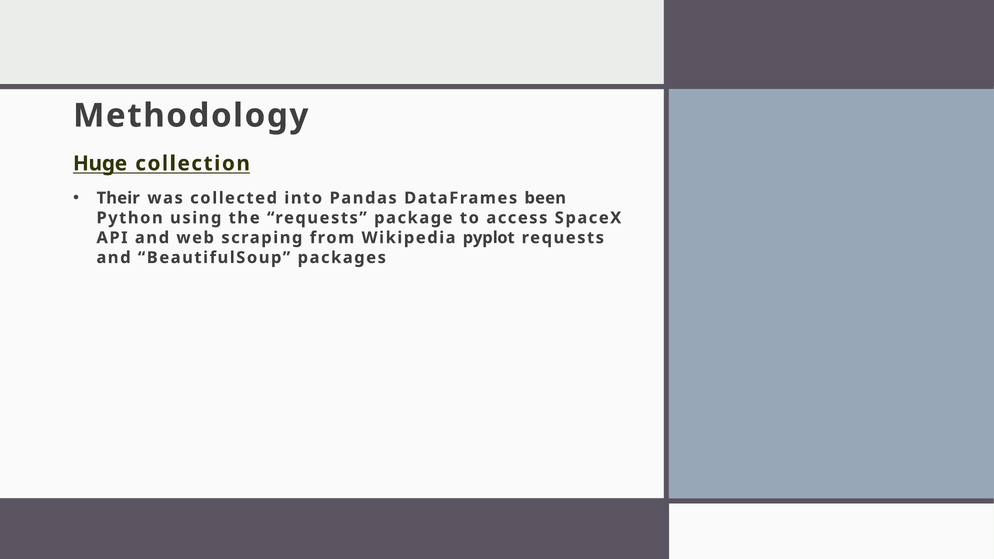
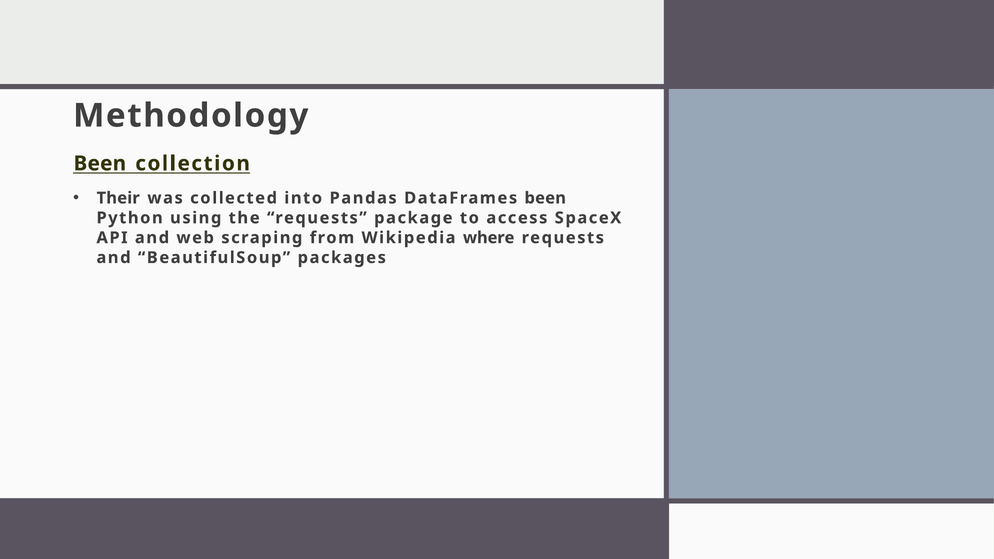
Huge at (100, 164): Huge -> Been
pyplot: pyplot -> where
